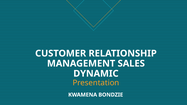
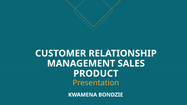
DYNAMIC: DYNAMIC -> PRODUCT
